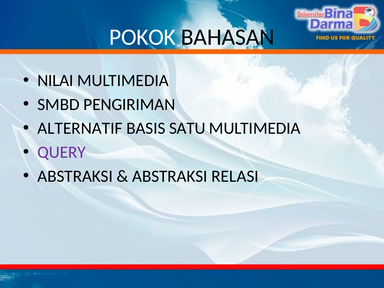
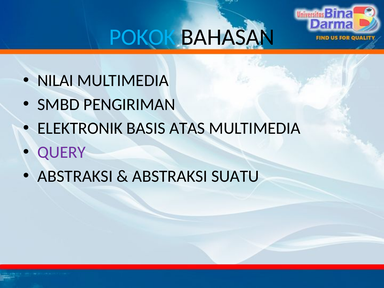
POKOK colour: white -> light blue
ALTERNATIF: ALTERNATIF -> ELEKTRONIK
SATU: SATU -> ATAS
RELASI: RELASI -> SUATU
